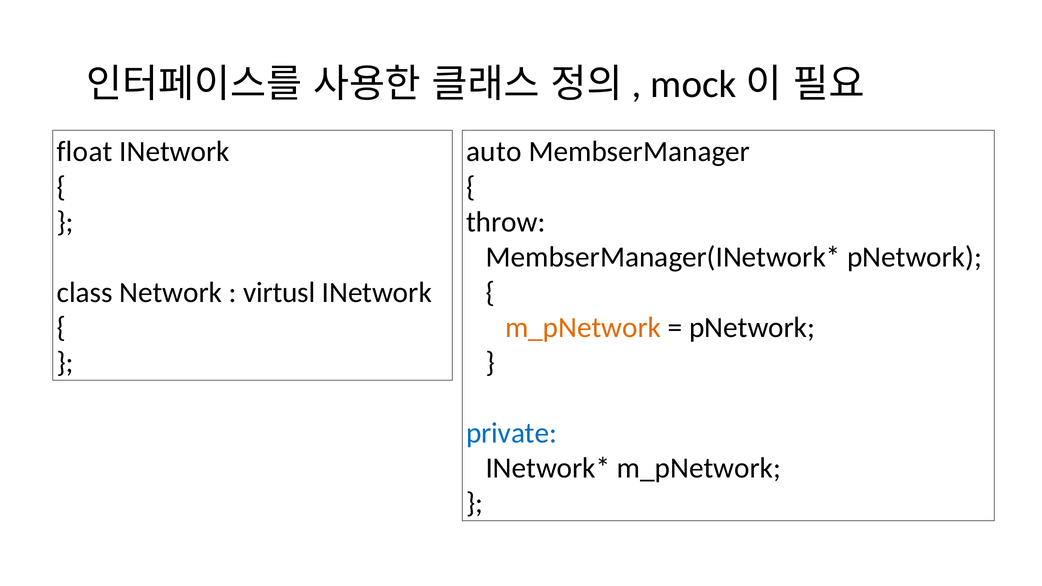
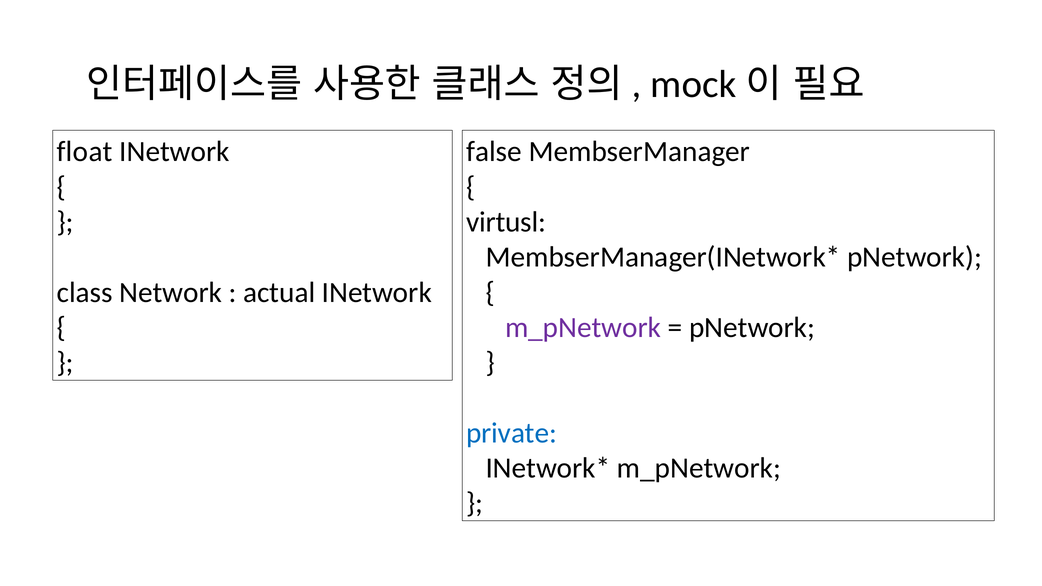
auto: auto -> false
throw: throw -> virtusl
virtusl: virtusl -> actual
m_pNetwork at (583, 328) colour: orange -> purple
